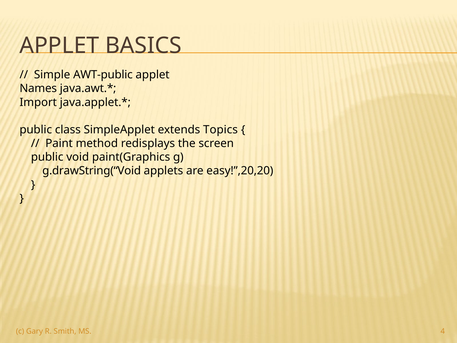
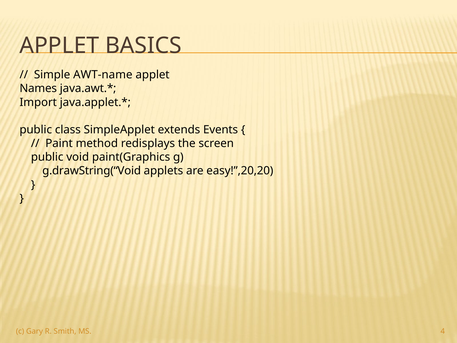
AWT-public: AWT-public -> AWT-name
Topics: Topics -> Events
